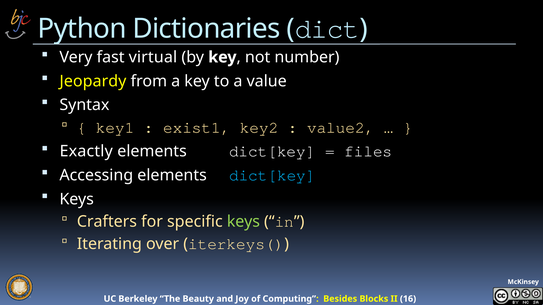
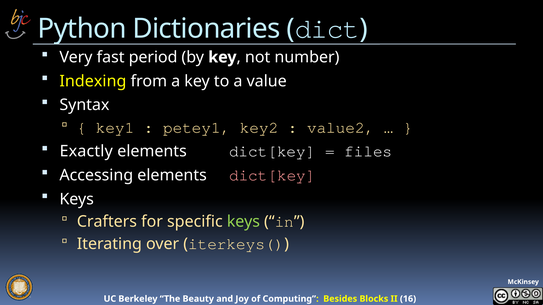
virtual: virtual -> period
Jeopardy: Jeopardy -> Indexing
exist1: exist1 -> petey1
dict[key at (272, 175) colour: light blue -> pink
